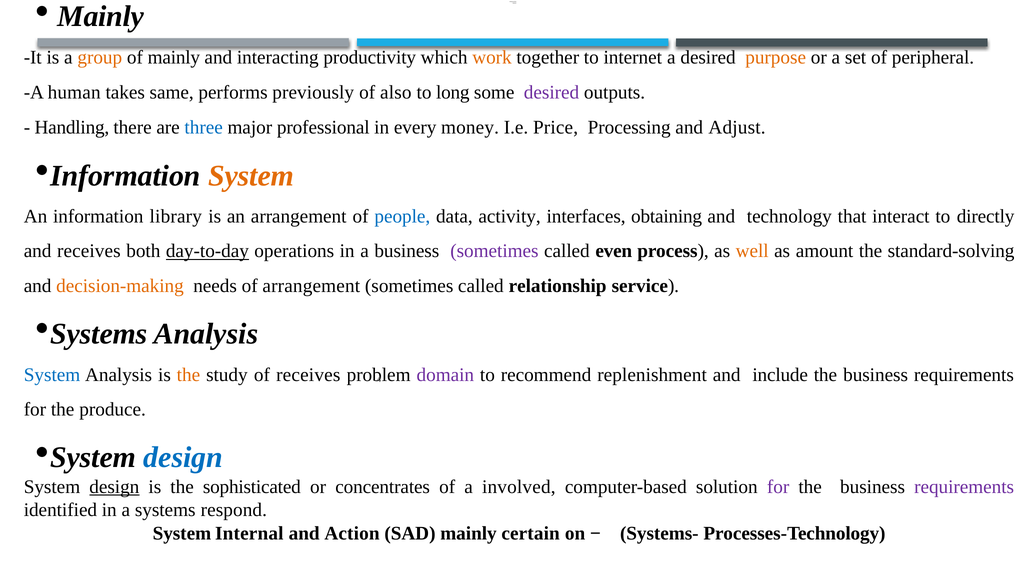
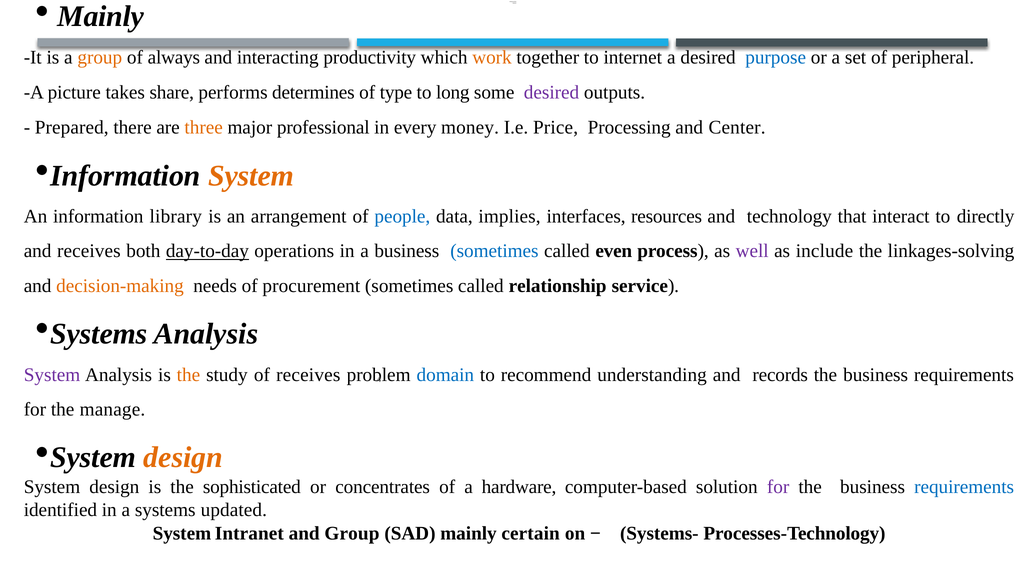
of mainly: mainly -> always
purpose colour: orange -> blue
human: human -> picture
same: same -> share
previously: previously -> determines
also: also -> type
Handling: Handling -> Prepared
three colour: blue -> orange
Adjust: Adjust -> Center
activity: activity -> implies
obtaining: obtaining -> resources
sometimes at (494, 251) colour: purple -> blue
well colour: orange -> purple
amount: amount -> include
standard-solving: standard-solving -> linkages-solving
of arrangement: arrangement -> procurement
System at (52, 374) colour: blue -> purple
domain colour: purple -> blue
replenishment: replenishment -> understanding
include: include -> records
produce: produce -> manage
design at (183, 457) colour: blue -> orange
design at (114, 486) underline: present -> none
involved: involved -> hardware
requirements at (964, 486) colour: purple -> blue
respond: respond -> updated
Internal: Internal -> Intranet
and Action: Action -> Group
